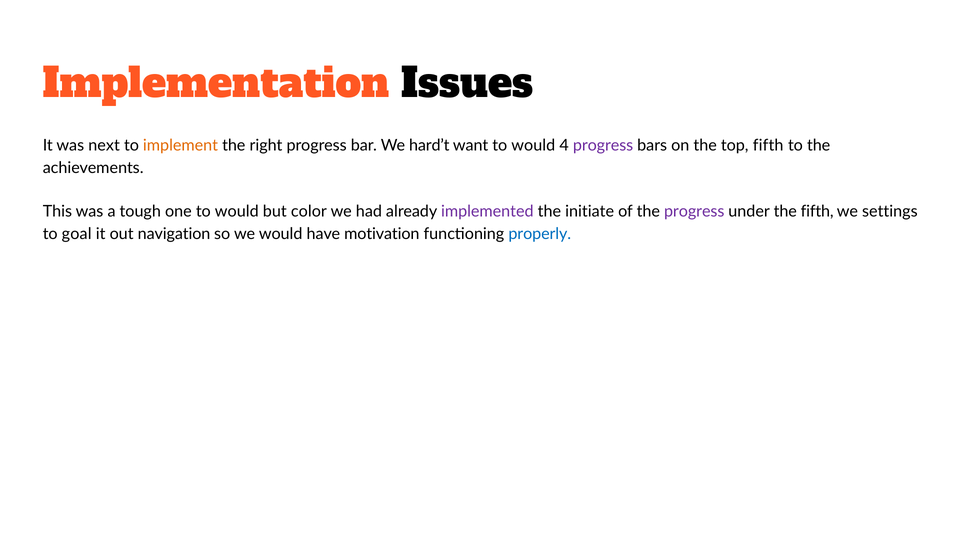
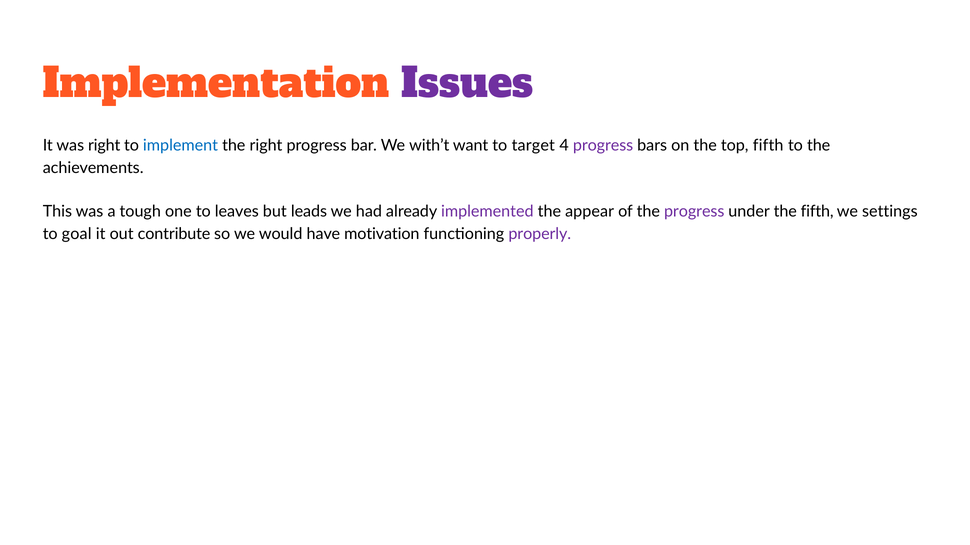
Issues colour: black -> purple
was next: next -> right
implement colour: orange -> blue
hard’t: hard’t -> with’t
want to would: would -> target
one to would: would -> leaves
color: color -> leads
initiate: initiate -> appear
navigation: navigation -> contribute
properly colour: blue -> purple
